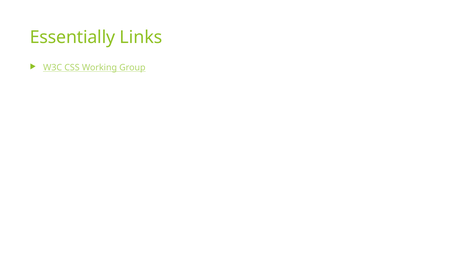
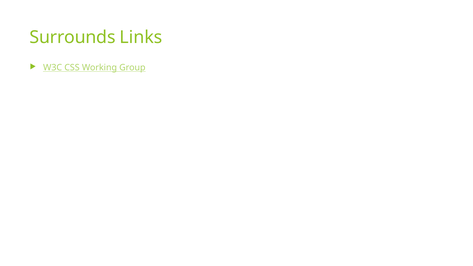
Essentially: Essentially -> Surrounds
